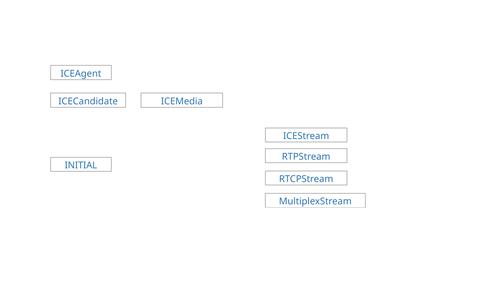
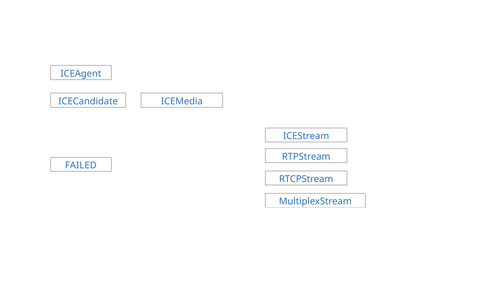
INITIAL: INITIAL -> FAILED
